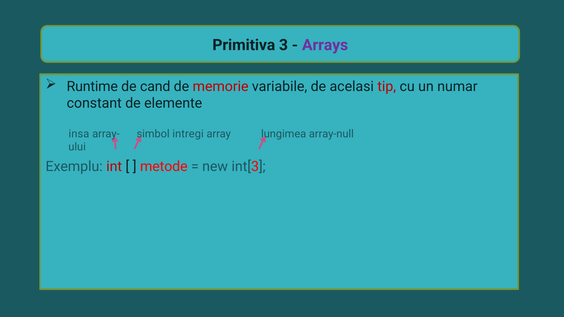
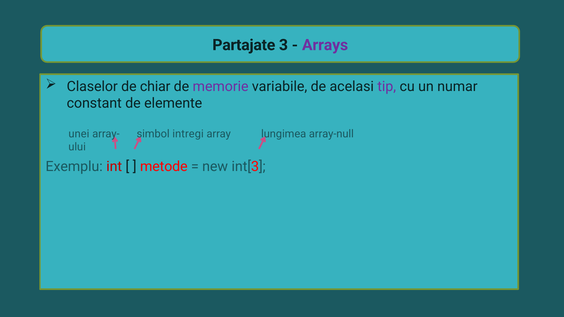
Primitiva: Primitiva -> Partajate
Runtime: Runtime -> Claselor
cand: cand -> chiar
memorie colour: red -> purple
tip colour: red -> purple
insa: insa -> unei
